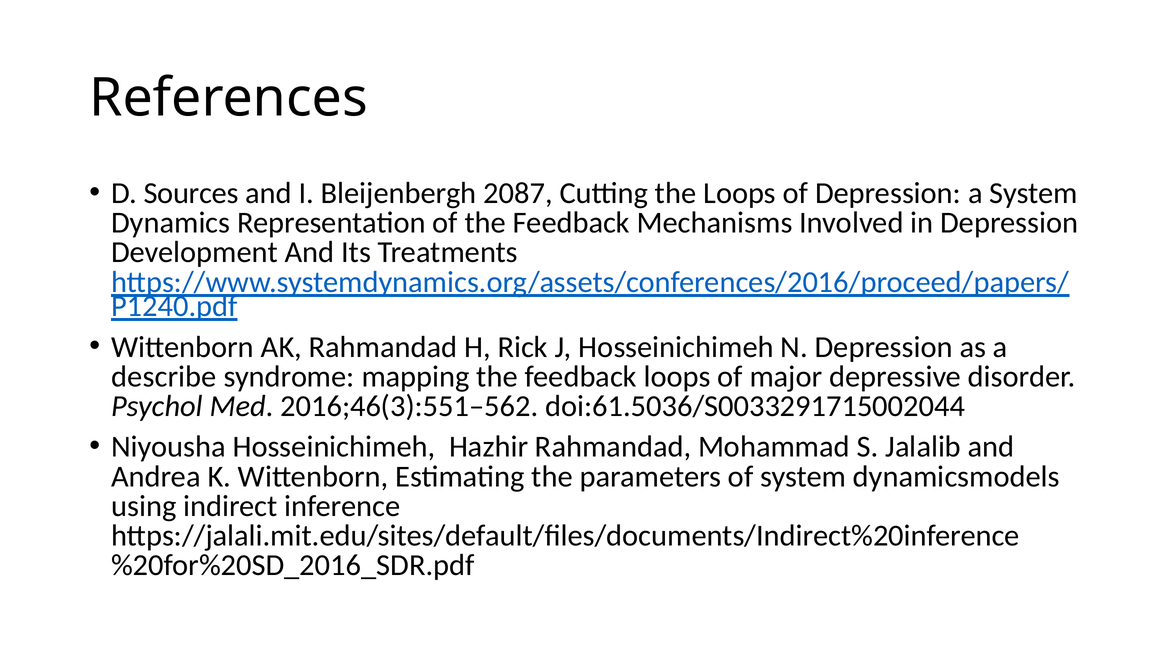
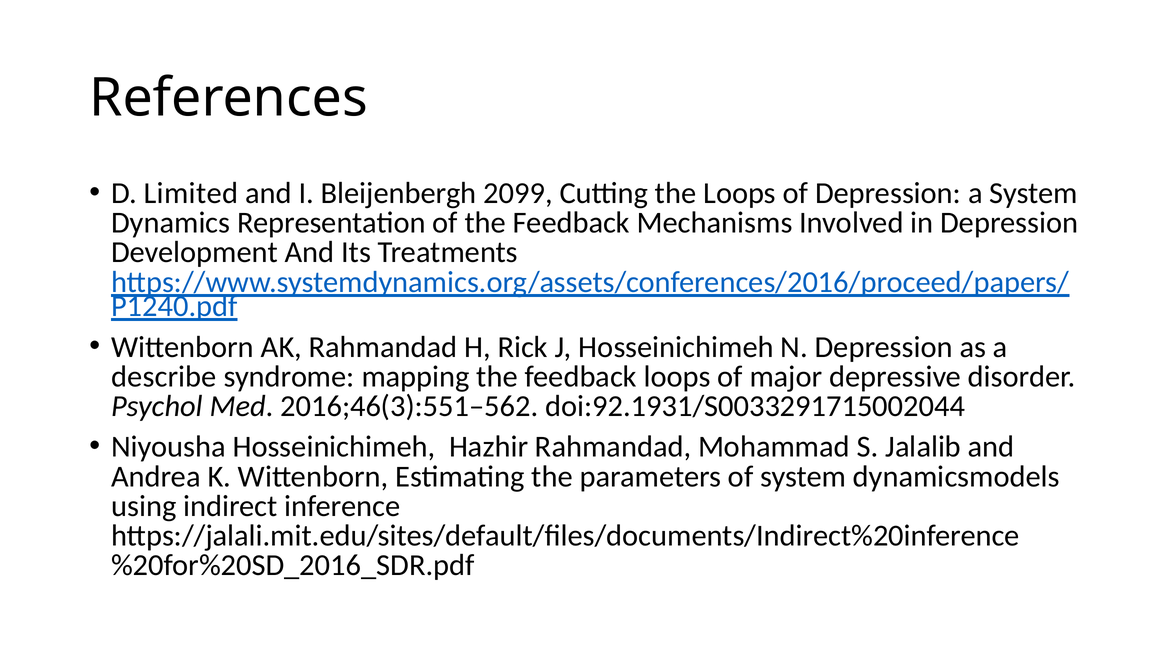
Sources: Sources -> Limited
2087: 2087 -> 2099
doi:61.5036/S0033291715002044: doi:61.5036/S0033291715002044 -> doi:92.1931/S0033291715002044
